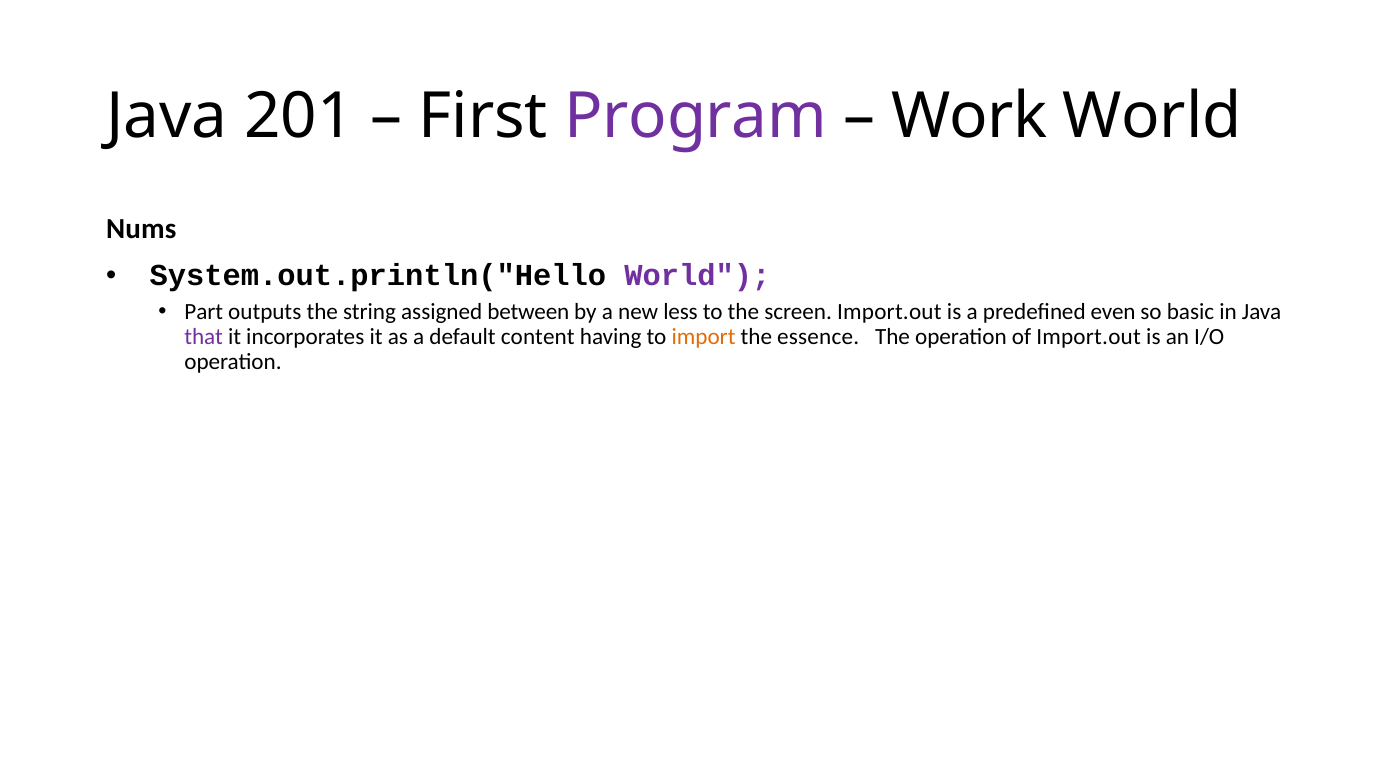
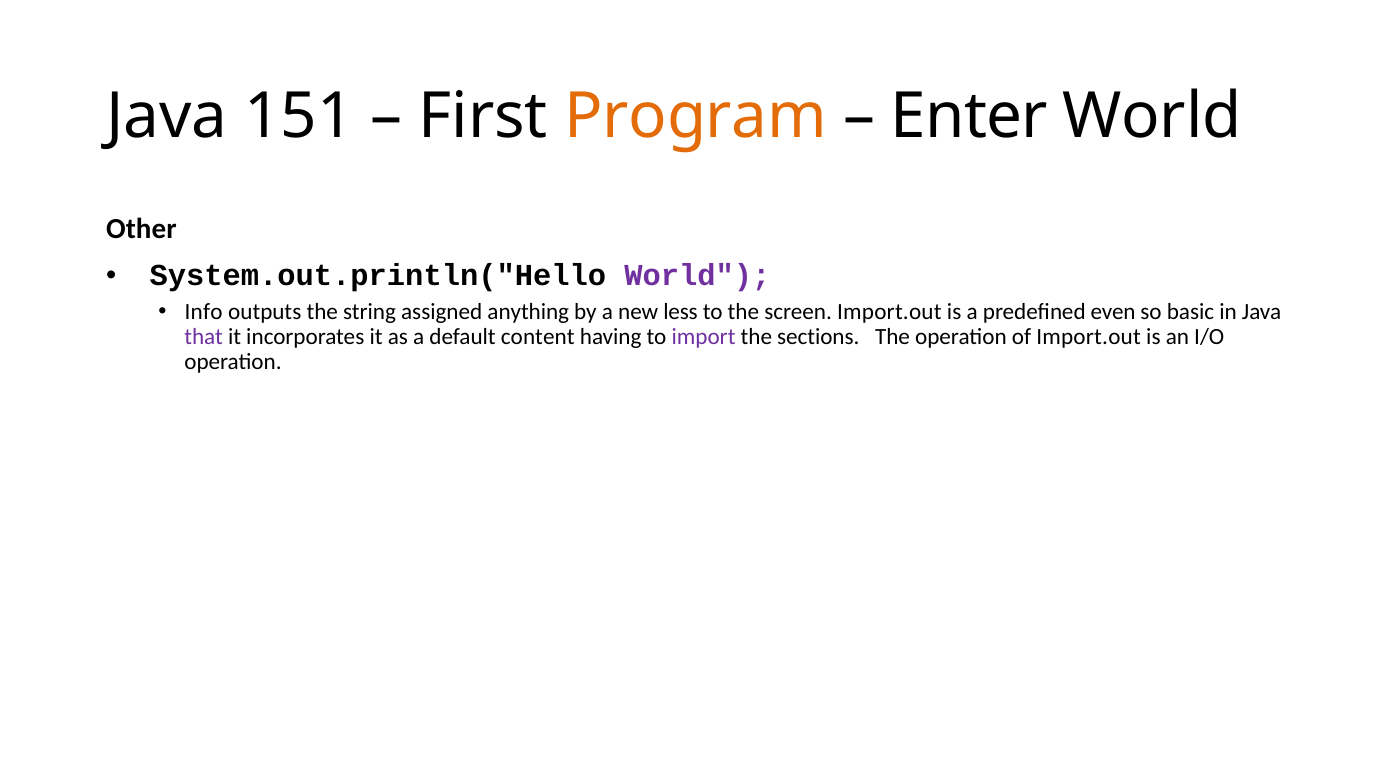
201: 201 -> 151
Program colour: purple -> orange
Work: Work -> Enter
Nums: Nums -> Other
Part: Part -> Info
between: between -> anything
import colour: orange -> purple
essence: essence -> sections
